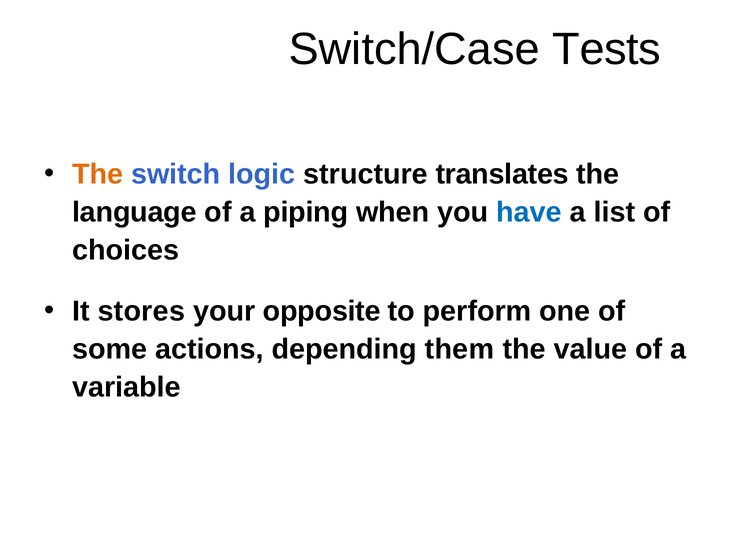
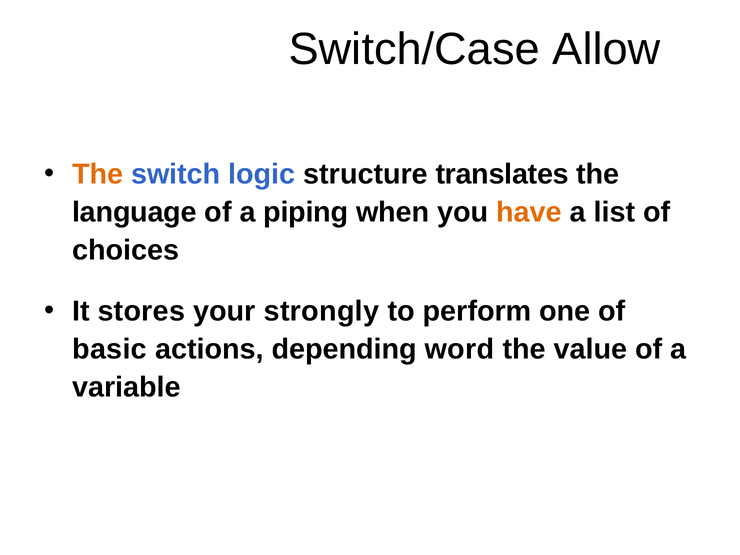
Tests: Tests -> Allow
have colour: blue -> orange
opposite: opposite -> strongly
some: some -> basic
them: them -> word
